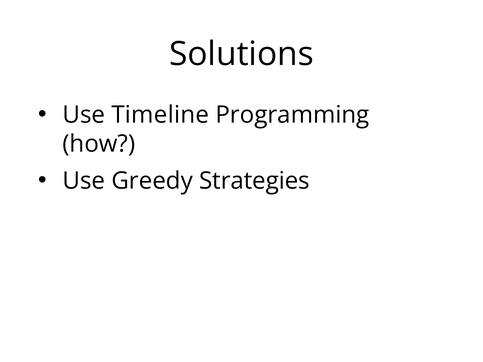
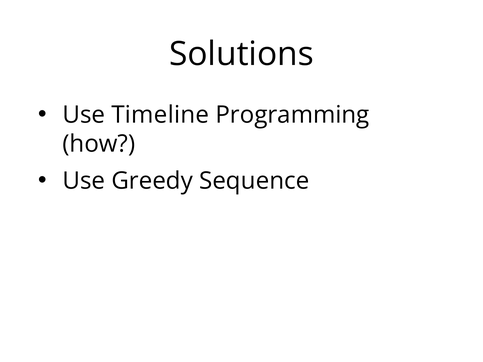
Strategies: Strategies -> Sequence
